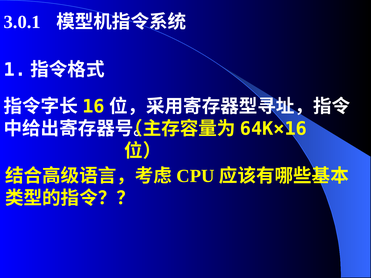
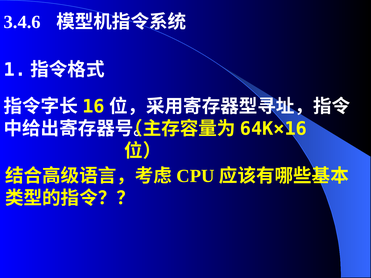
3.0.1: 3.0.1 -> 3.4.6
